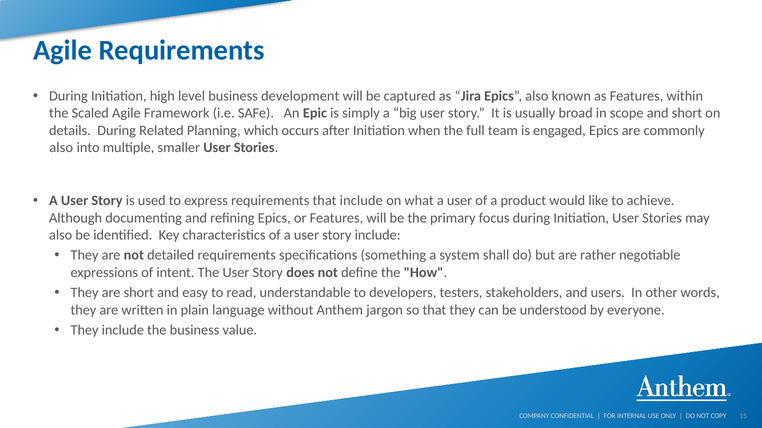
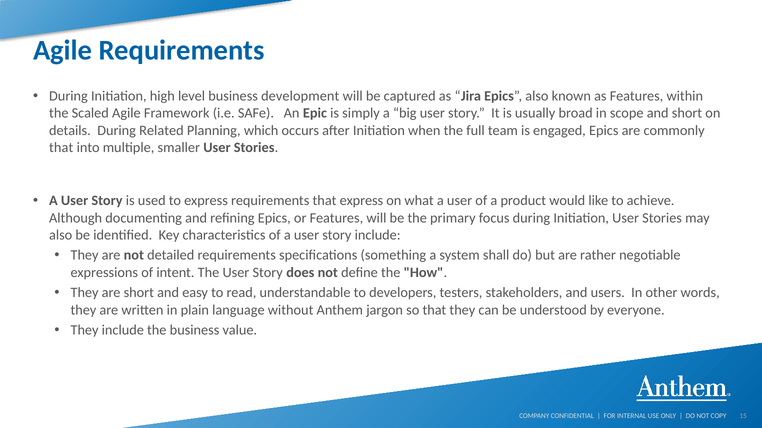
also at (61, 148): also -> that
that include: include -> express
